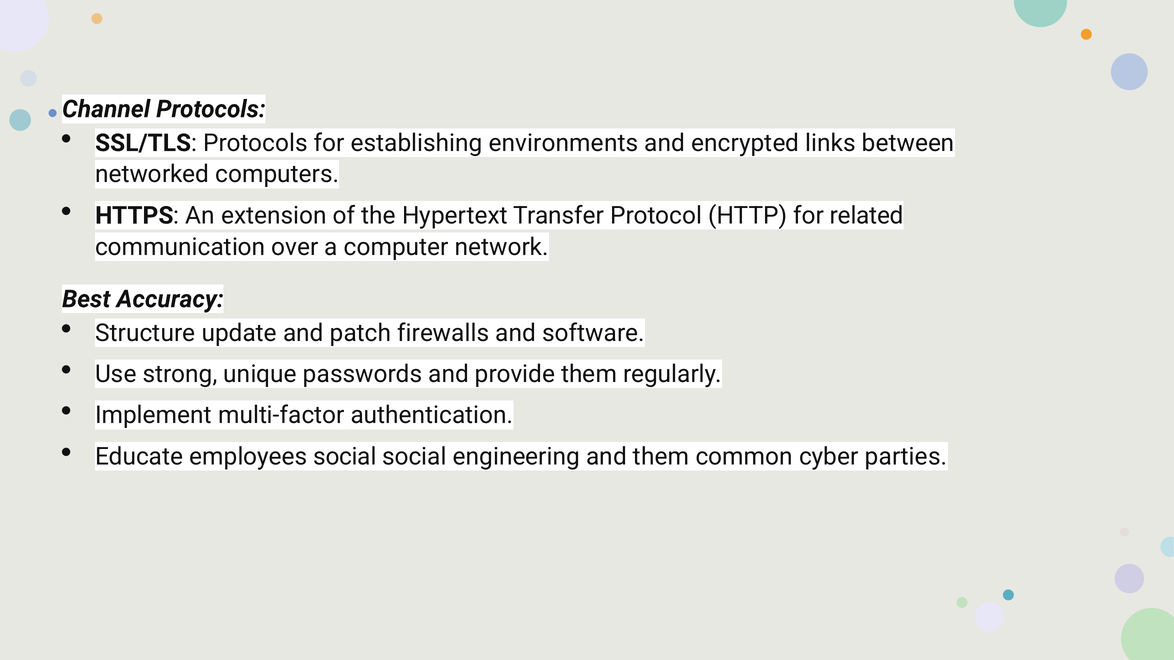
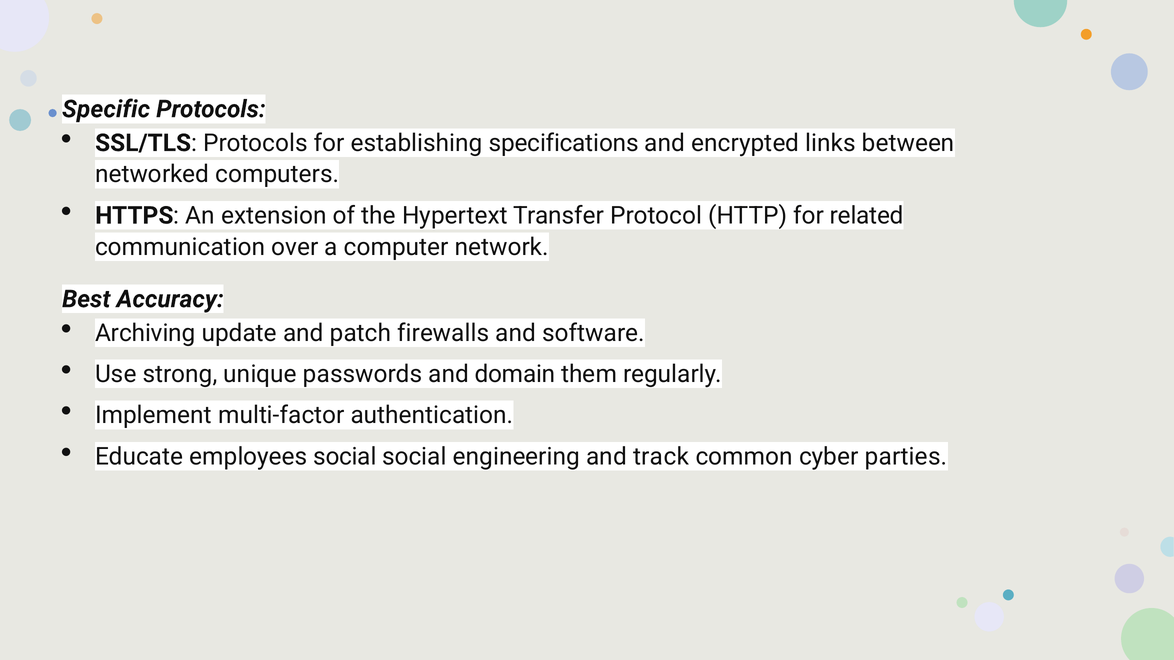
Channel: Channel -> Specific
environments: environments -> specifications
Structure: Structure -> Archiving
provide: provide -> domain
and them: them -> track
